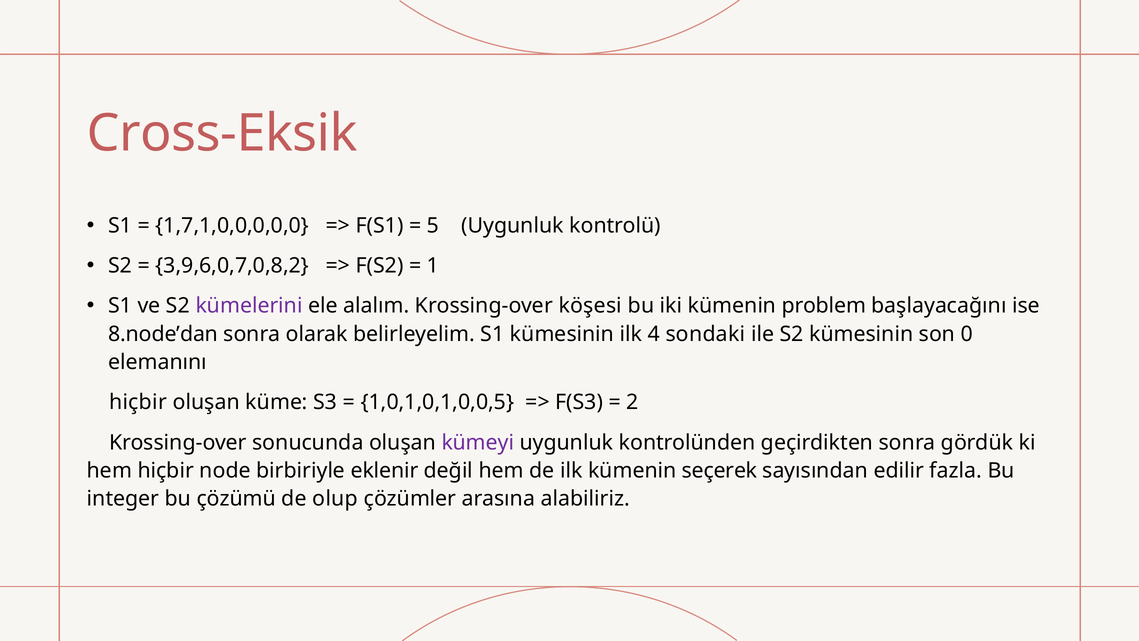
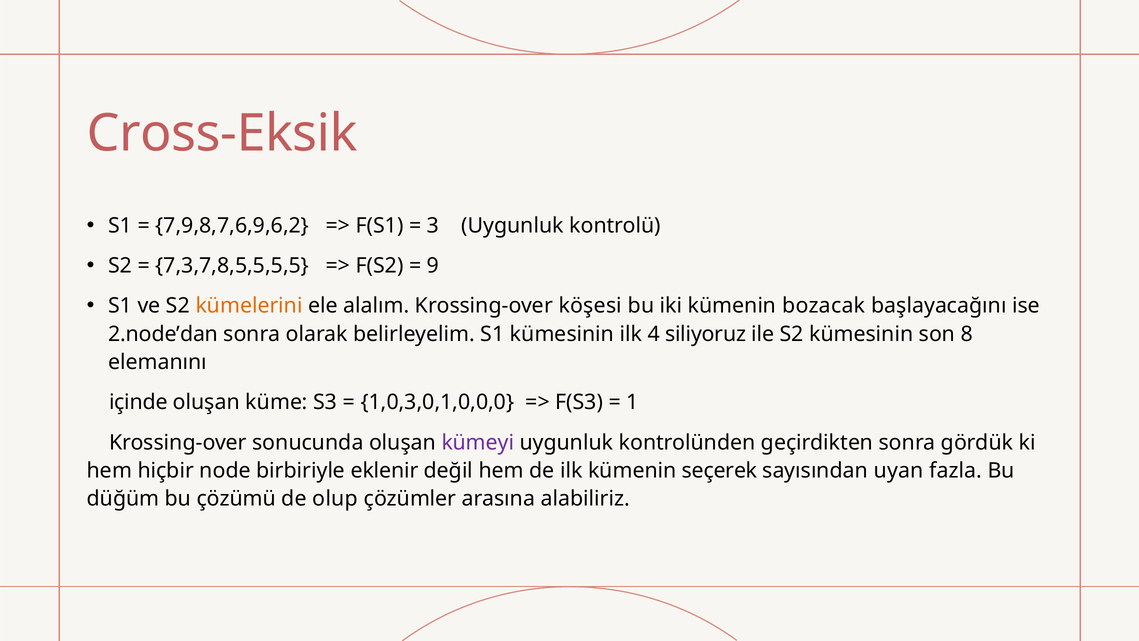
1,7,1,0,0,0,0,0: 1,7,1,0,0,0,0,0 -> 7,9,8,7,6,9,6,2
5: 5 -> 3
3,9,6,0,7,0,8,2: 3,9,6,0,7,0,8,2 -> 7,3,7,8,5,5,5,5
1: 1 -> 9
kümelerini colour: purple -> orange
problem: problem -> bozacak
8.node’dan: 8.node’dan -> 2.node’dan
sondaki: sondaki -> siliyoruz
0: 0 -> 8
hiçbir at (138, 402): hiçbir -> içinde
1,0,1,0,1,0,0,5: 1,0,1,0,1,0,0,5 -> 1,0,3,0,1,0,0,0
2: 2 -> 1
edilir: edilir -> uyan
integer: integer -> düğüm
